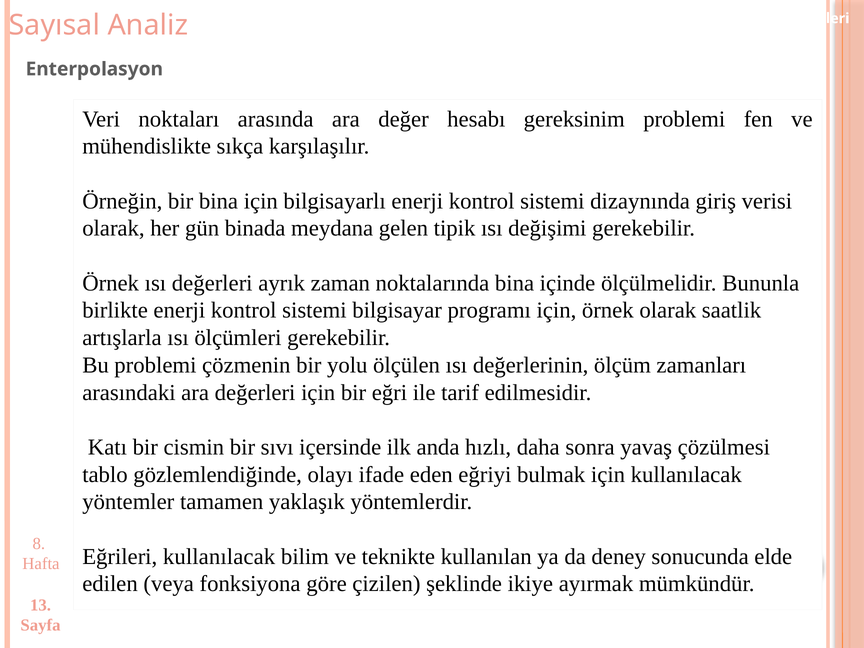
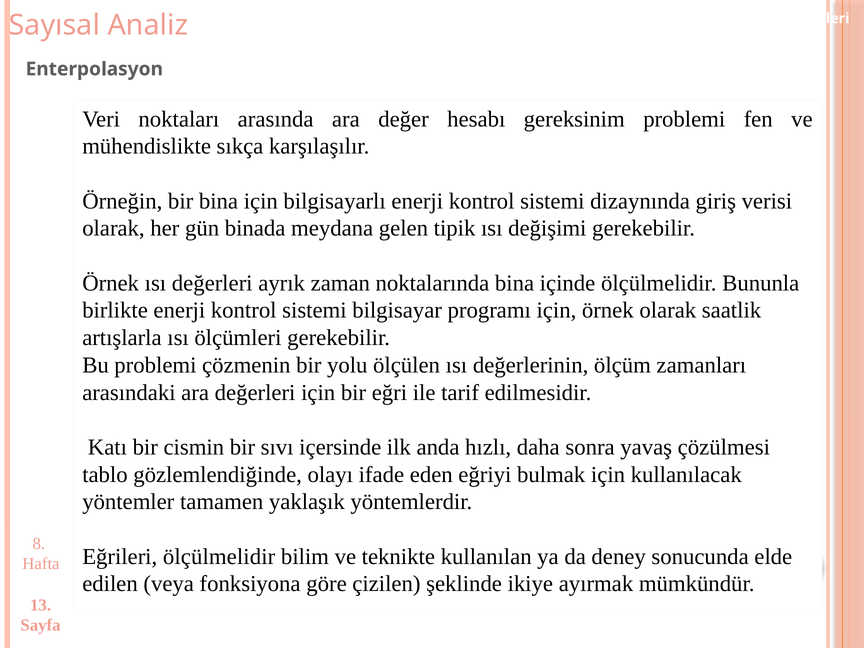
Eğrileri kullanılacak: kullanılacak -> ölçülmelidir
